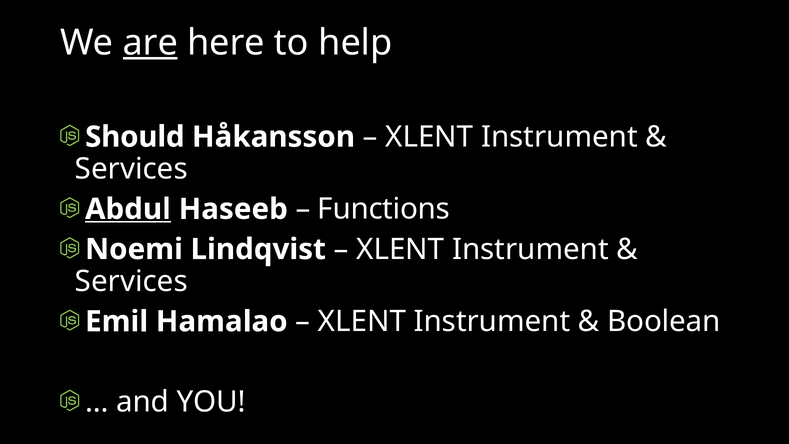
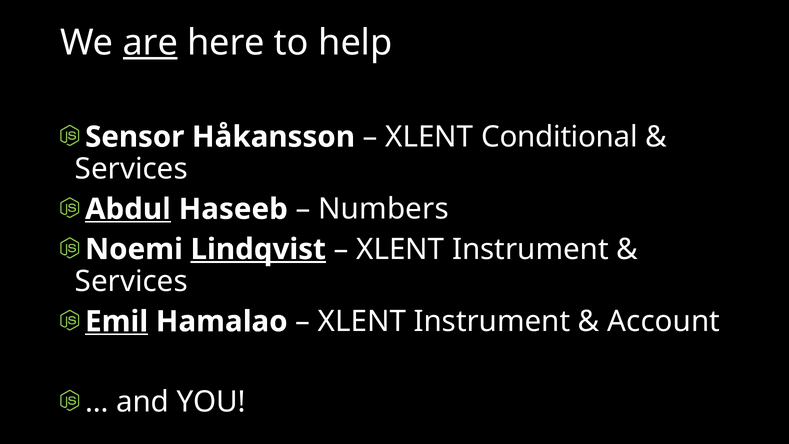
Should: Should -> Sensor
Instrument at (559, 137): Instrument -> Conditional
Functions: Functions -> Numbers
Lindqvist underline: none -> present
Emil underline: none -> present
Boolean: Boolean -> Account
